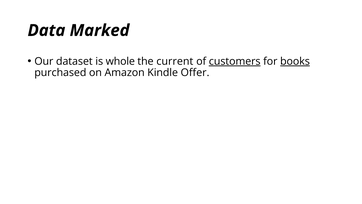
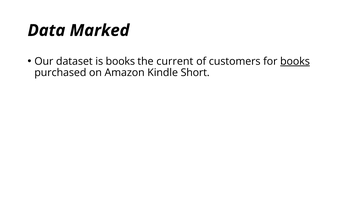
is whole: whole -> books
customers underline: present -> none
Offer: Offer -> Short
